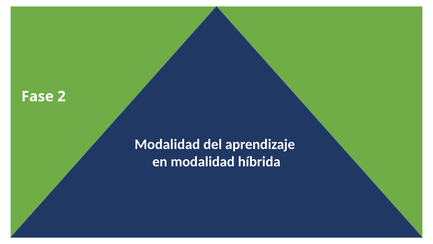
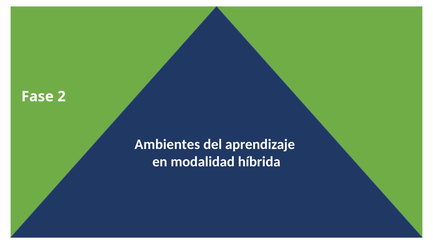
Modalidad at (167, 144): Modalidad -> Ambientes
